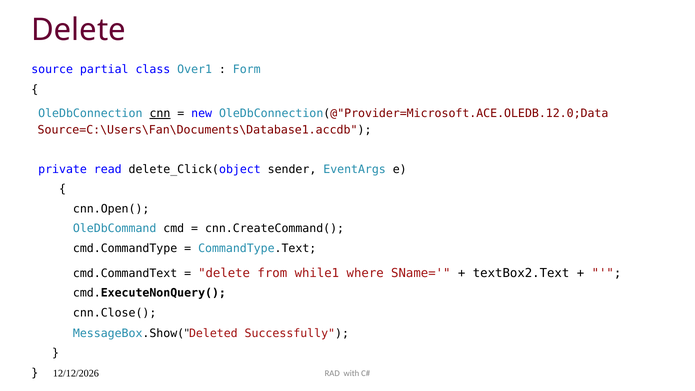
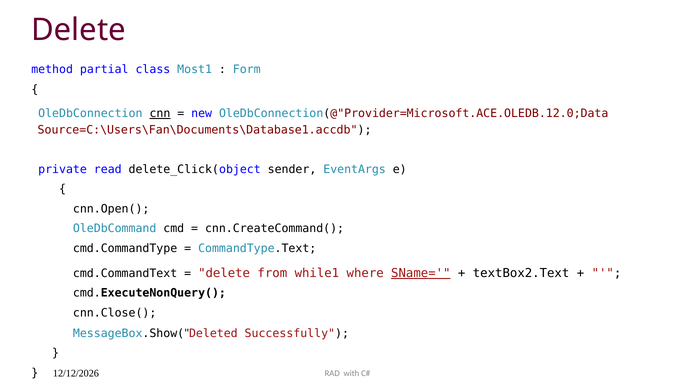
source: source -> method
Over1: Over1 -> Most1
SName= underline: none -> present
